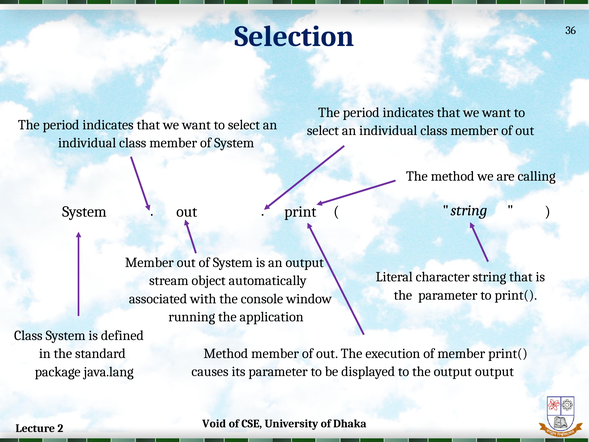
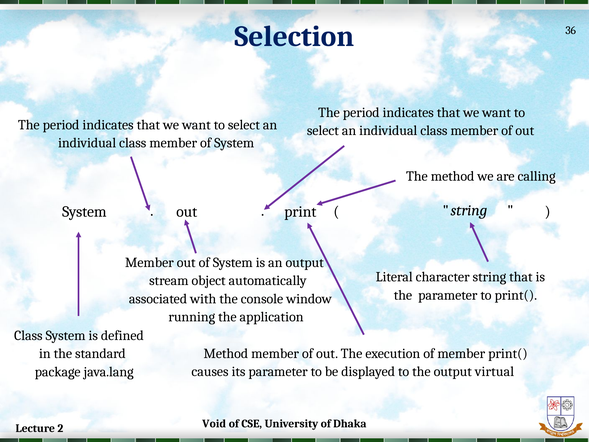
output output: output -> virtual
